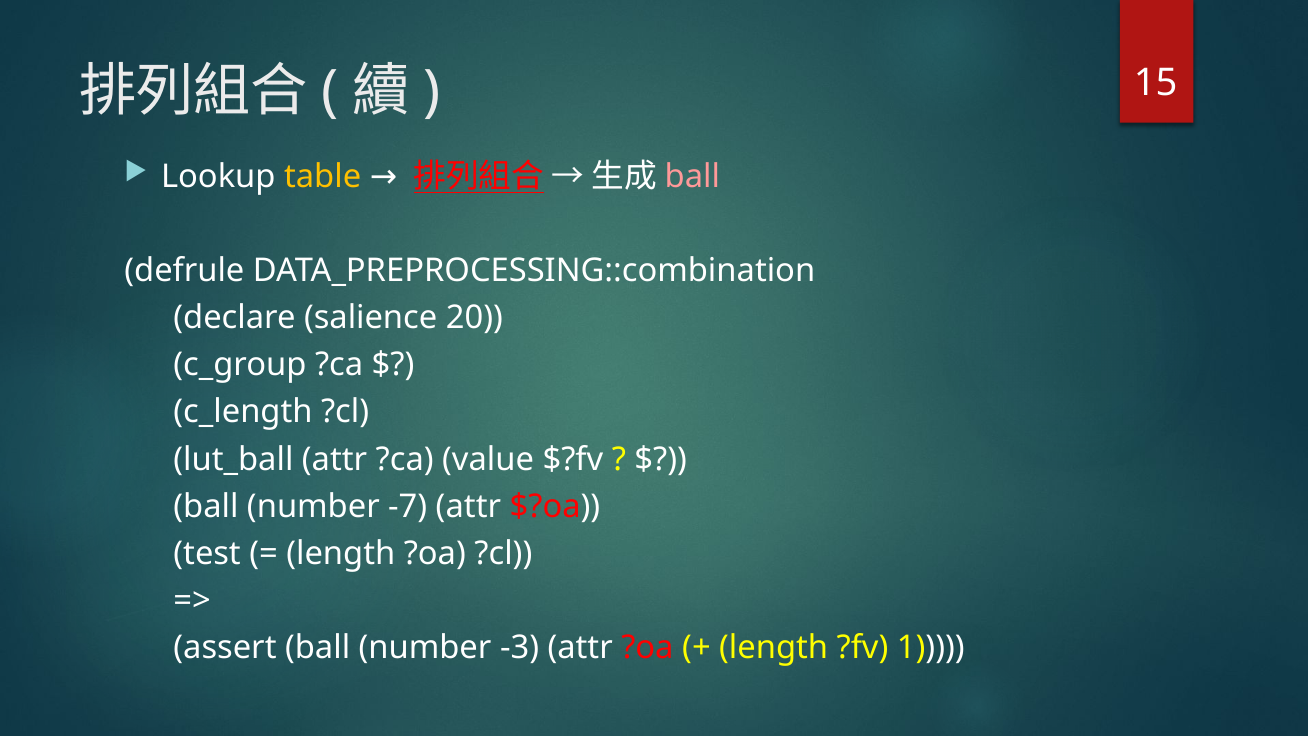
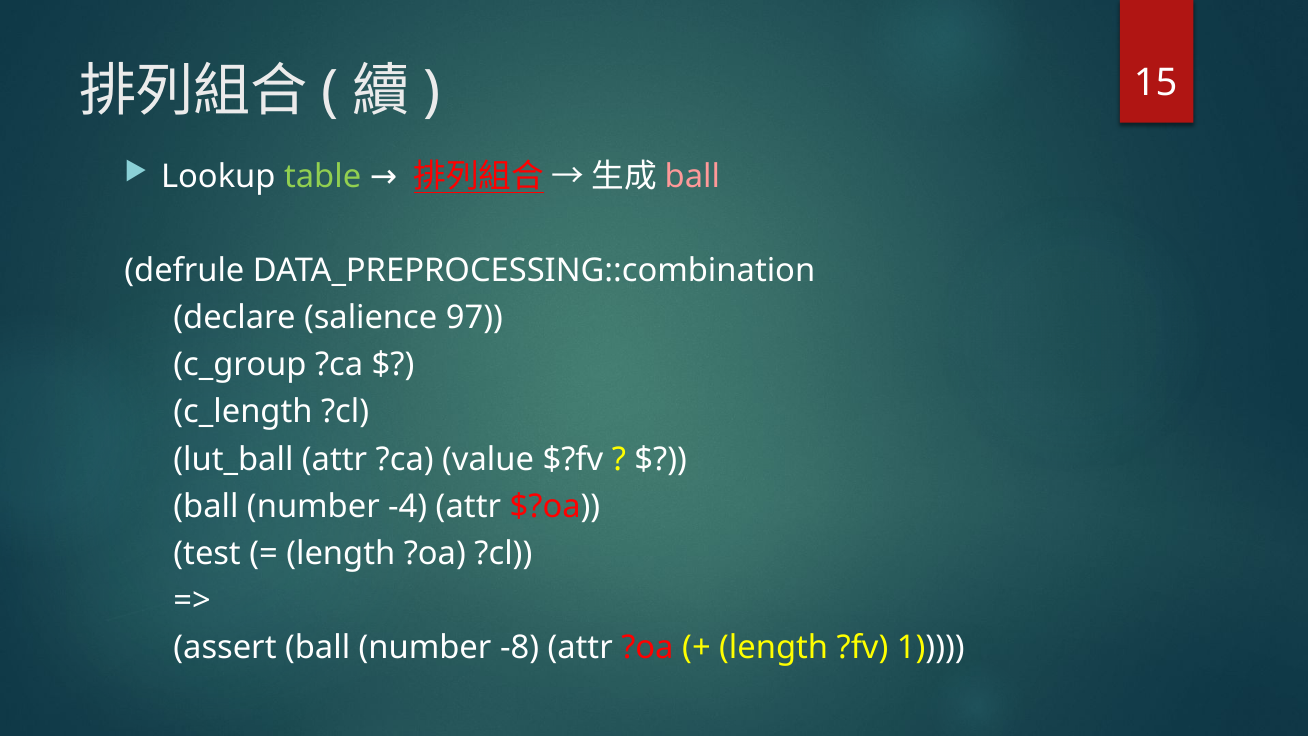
table colour: yellow -> light green
20: 20 -> 97
-7: -7 -> -4
-3: -3 -> -8
